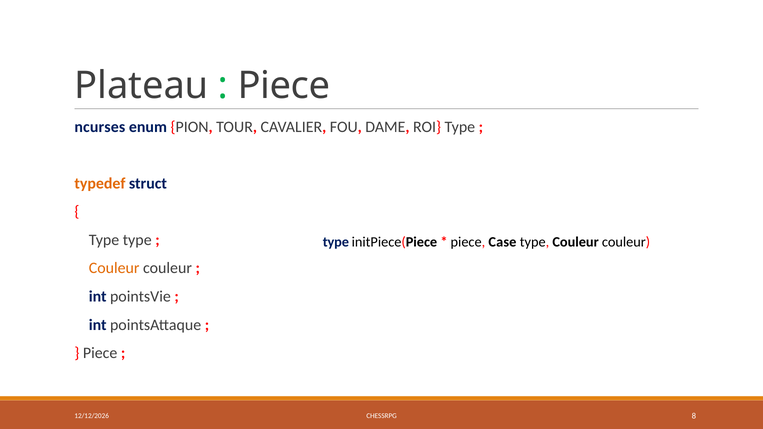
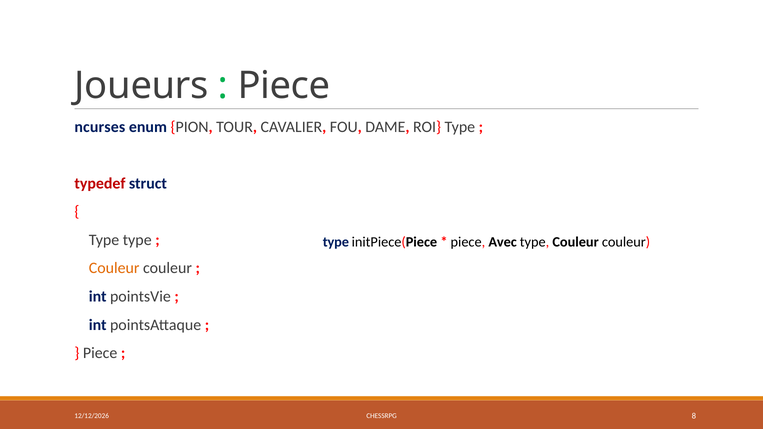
Plateau: Plateau -> Joueurs
typedef colour: orange -> red
Case: Case -> Avec
